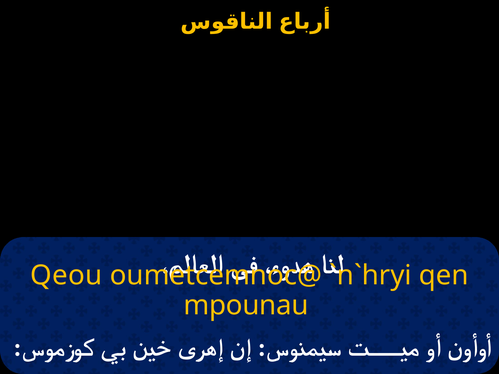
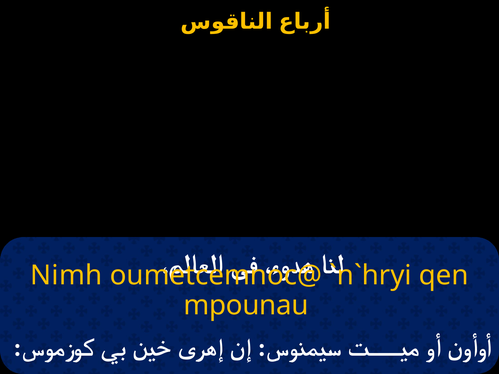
Qeou: Qeou -> Nimh
